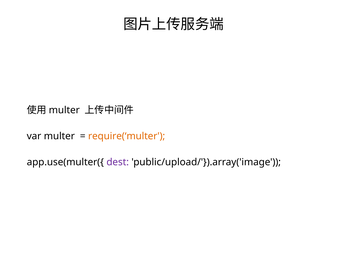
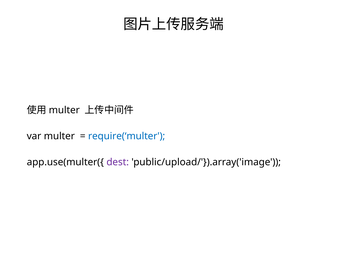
require(‘multer colour: orange -> blue
